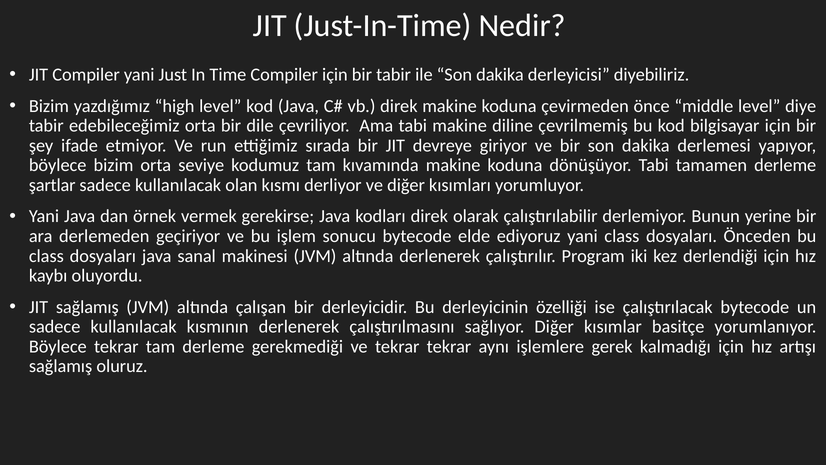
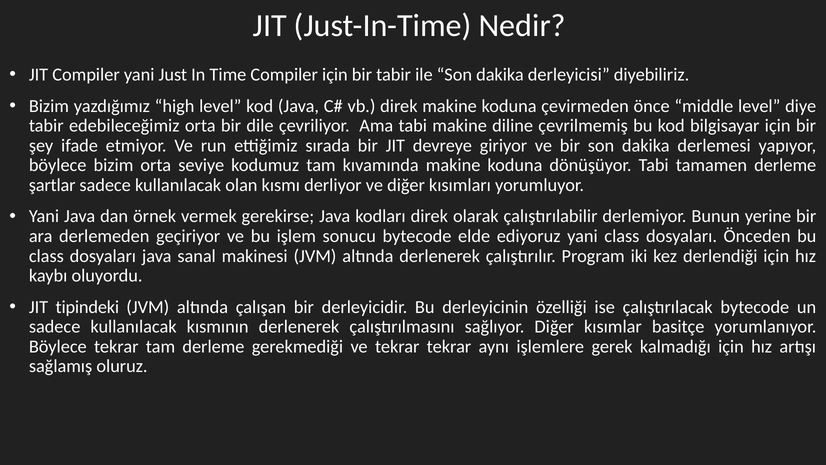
JIT sağlamış: sağlamış -> tipindeki
